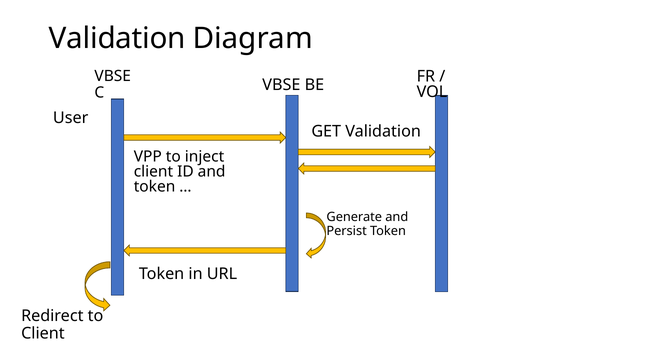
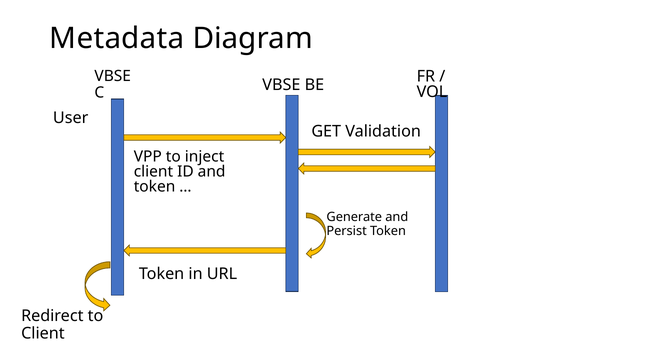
Validation at (117, 39): Validation -> Metadata
